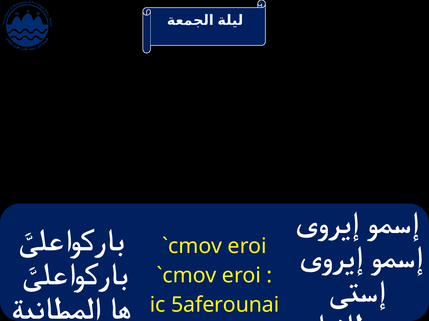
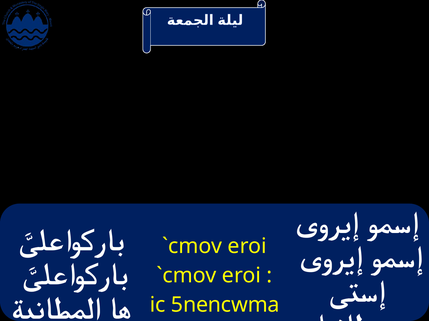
5aferounai: 5aferounai -> 5nencwma
